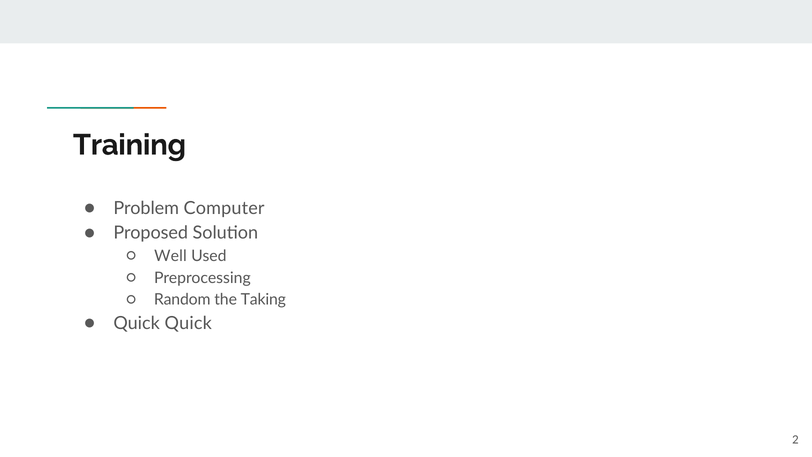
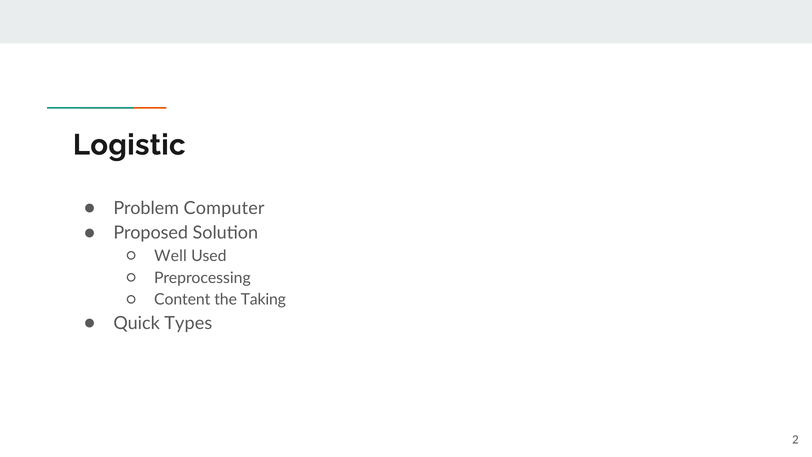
Training: Training -> Logistic
Random: Random -> Content
Quick Quick: Quick -> Types
